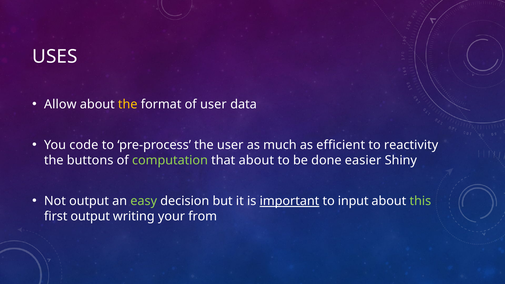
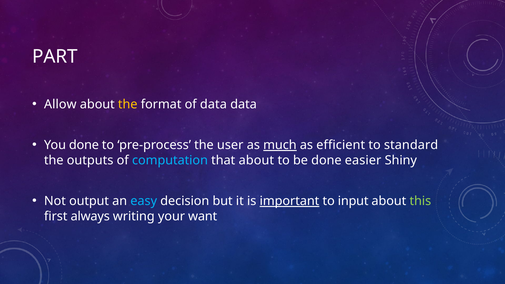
USES: USES -> PART
of user: user -> data
You code: code -> done
much underline: none -> present
reactivity: reactivity -> standard
buttons: buttons -> outputs
computation colour: light green -> light blue
easy colour: light green -> light blue
first output: output -> always
from: from -> want
